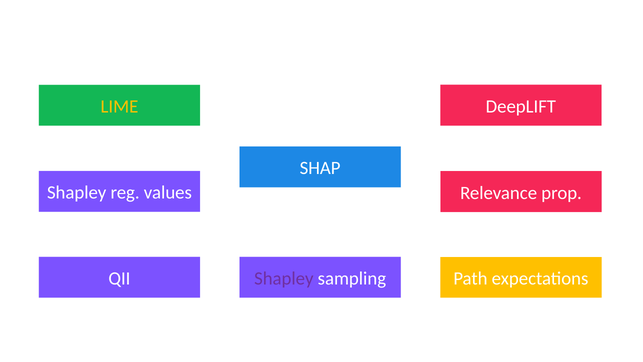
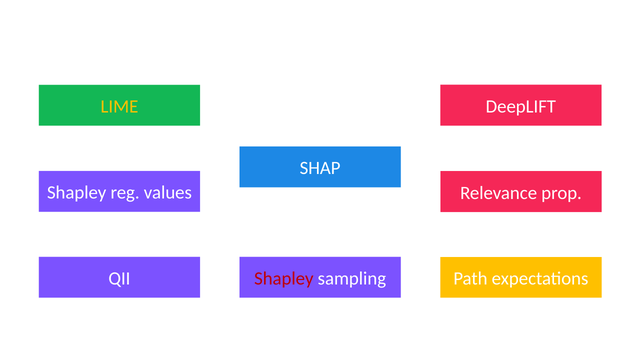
Shapley at (284, 278) colour: purple -> red
